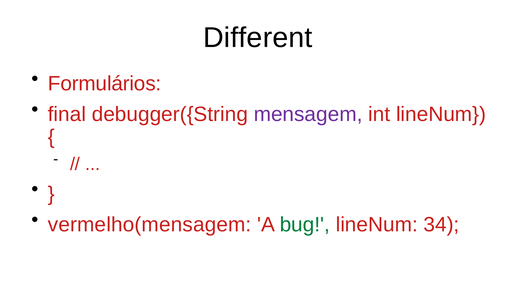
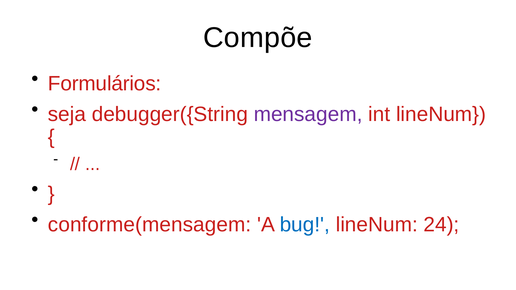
Different: Different -> Compõe
final: final -> seja
vermelho(mensagem: vermelho(mensagem -> conforme(mensagem
bug colour: green -> blue
34: 34 -> 24
